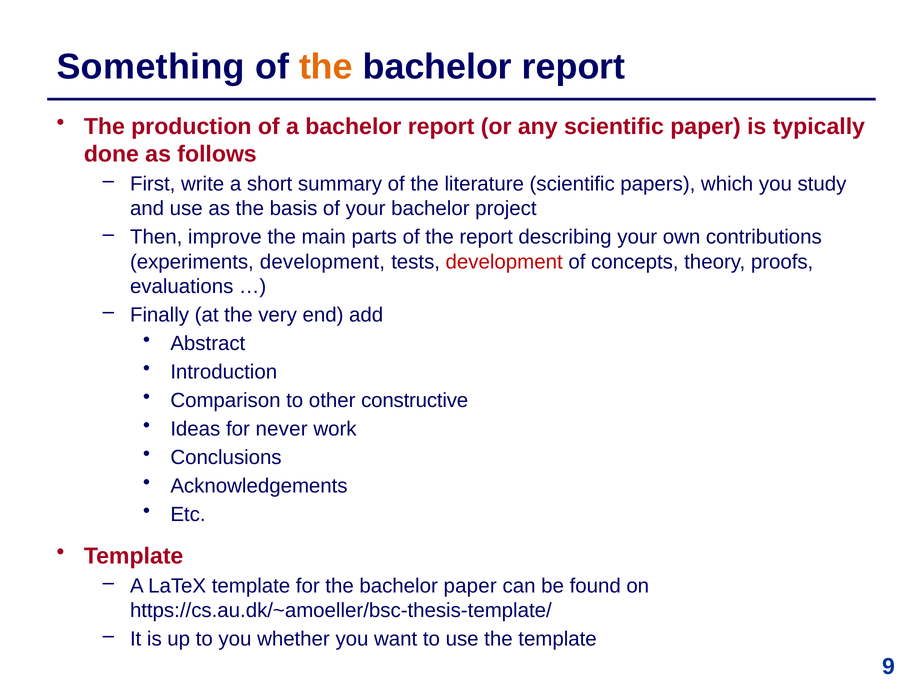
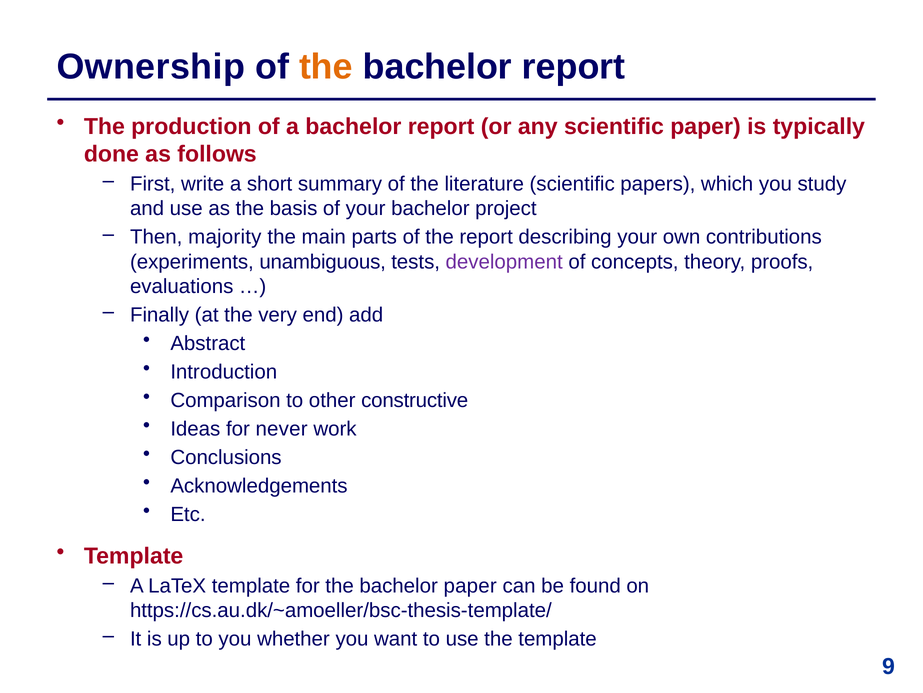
Something: Something -> Ownership
improve: improve -> majority
experiments development: development -> unambiguous
development at (504, 261) colour: red -> purple
